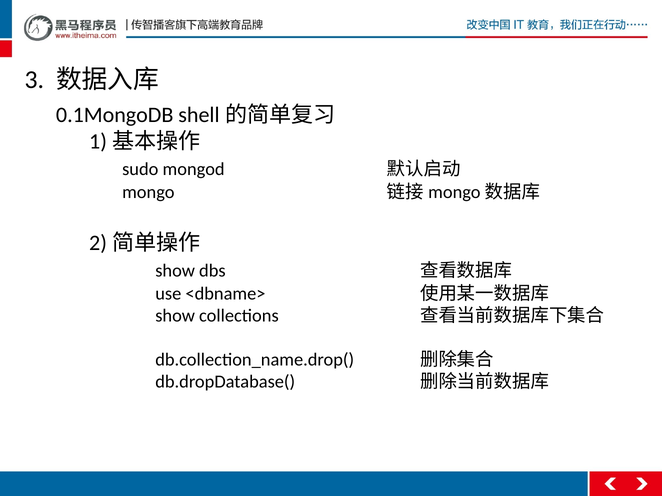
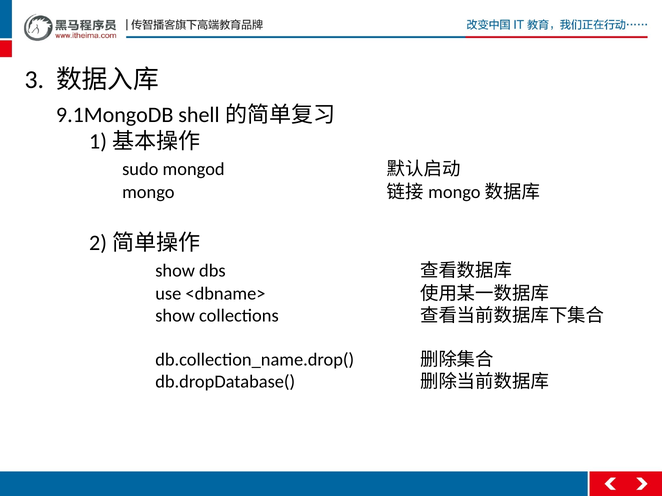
0.1MongoDB: 0.1MongoDB -> 9.1MongoDB
